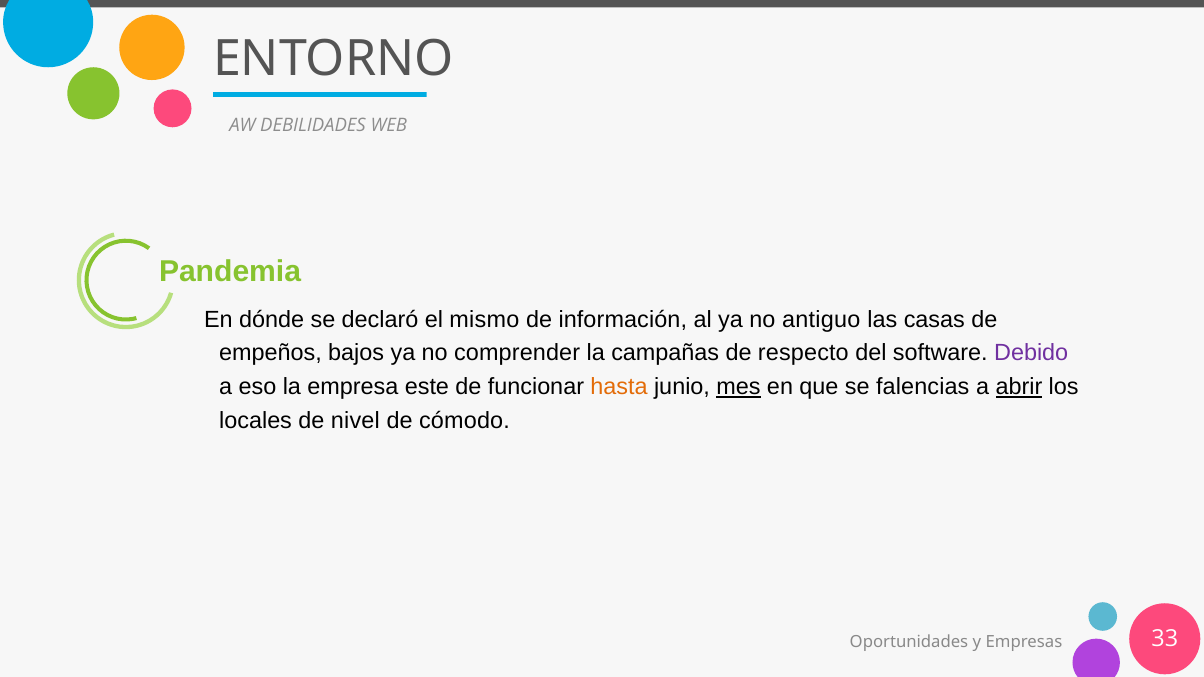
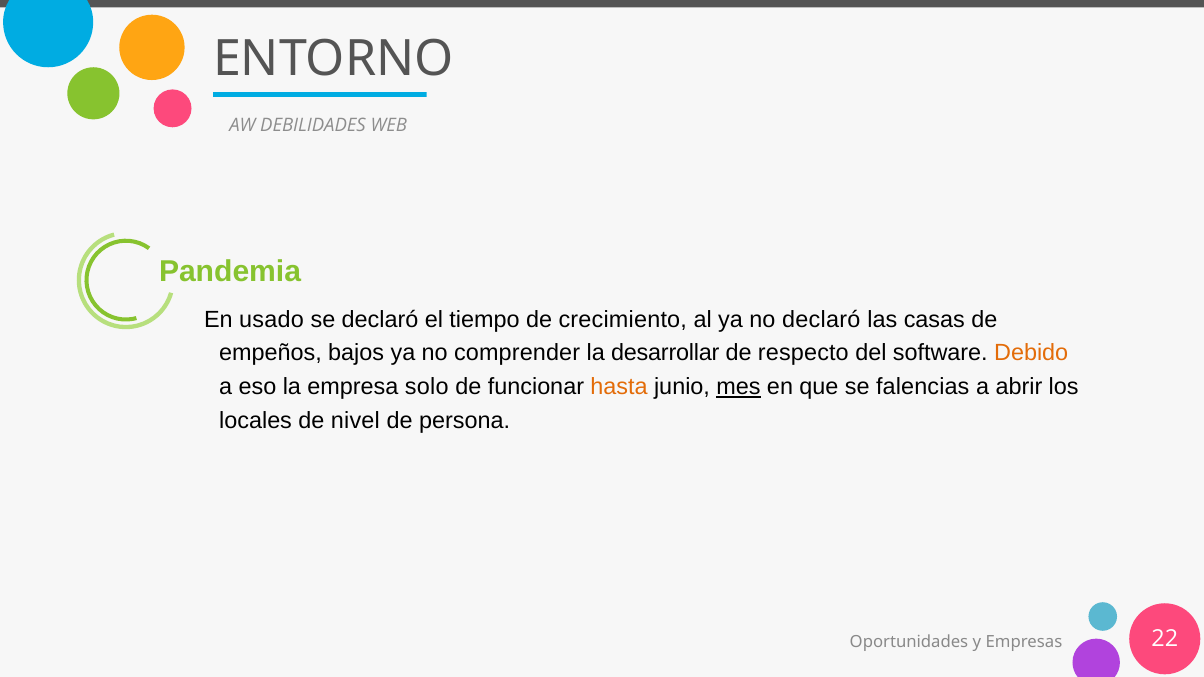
dónde: dónde -> usado
mismo: mismo -> tiempo
información: información -> crecimiento
no antiguo: antiguo -> declaró
campañas: campañas -> desarrollar
Debido colour: purple -> orange
este: este -> solo
abrir underline: present -> none
cómodo: cómodo -> persona
33: 33 -> 22
